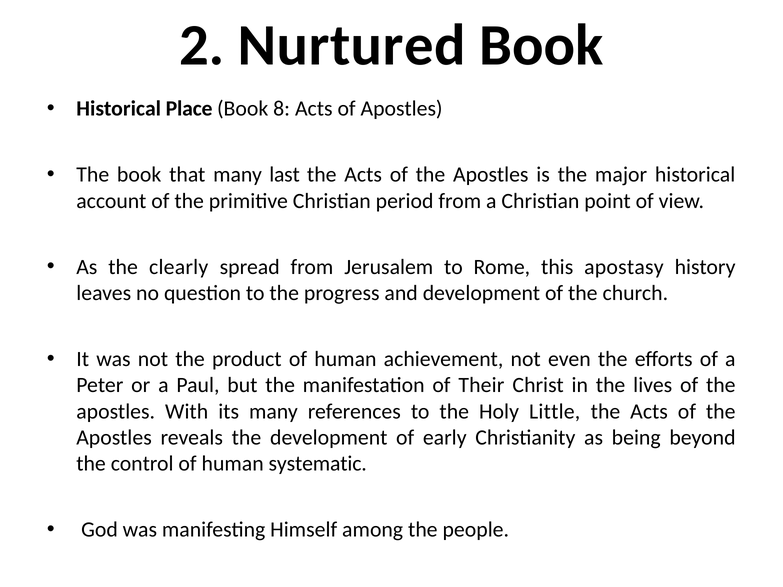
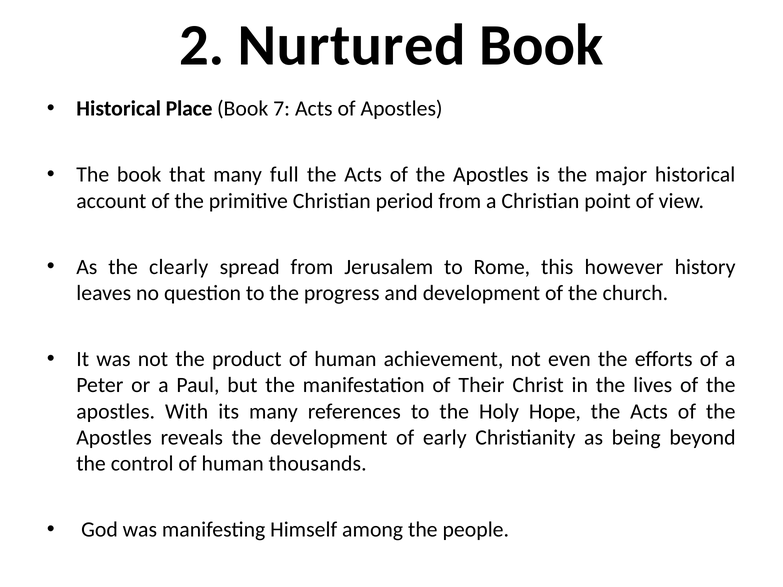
8: 8 -> 7
last: last -> full
apostasy: apostasy -> however
Little: Little -> Hope
systematic: systematic -> thousands
